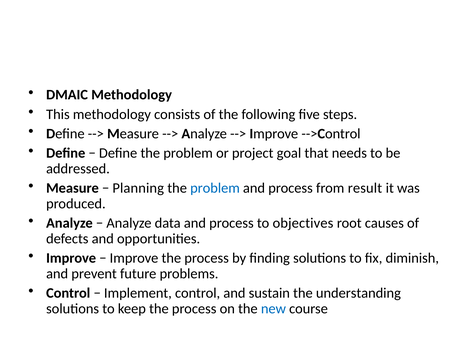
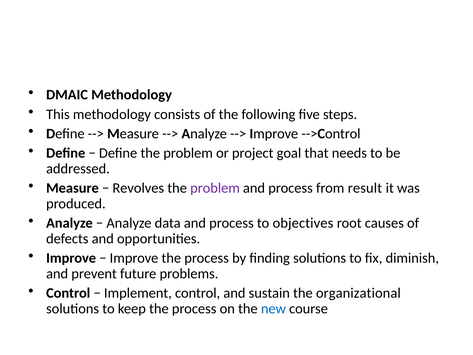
Planning: Planning -> Revolves
problem at (215, 188) colour: blue -> purple
understanding: understanding -> organizational
